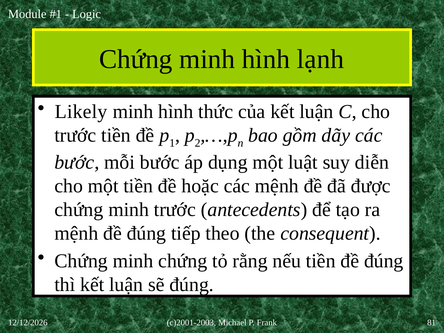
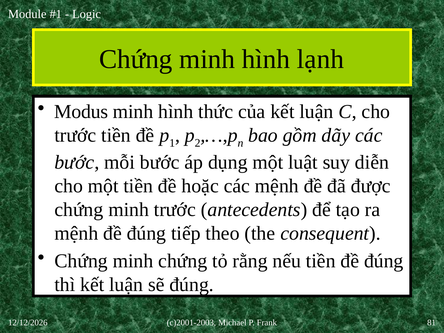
Likely: Likely -> Modus
